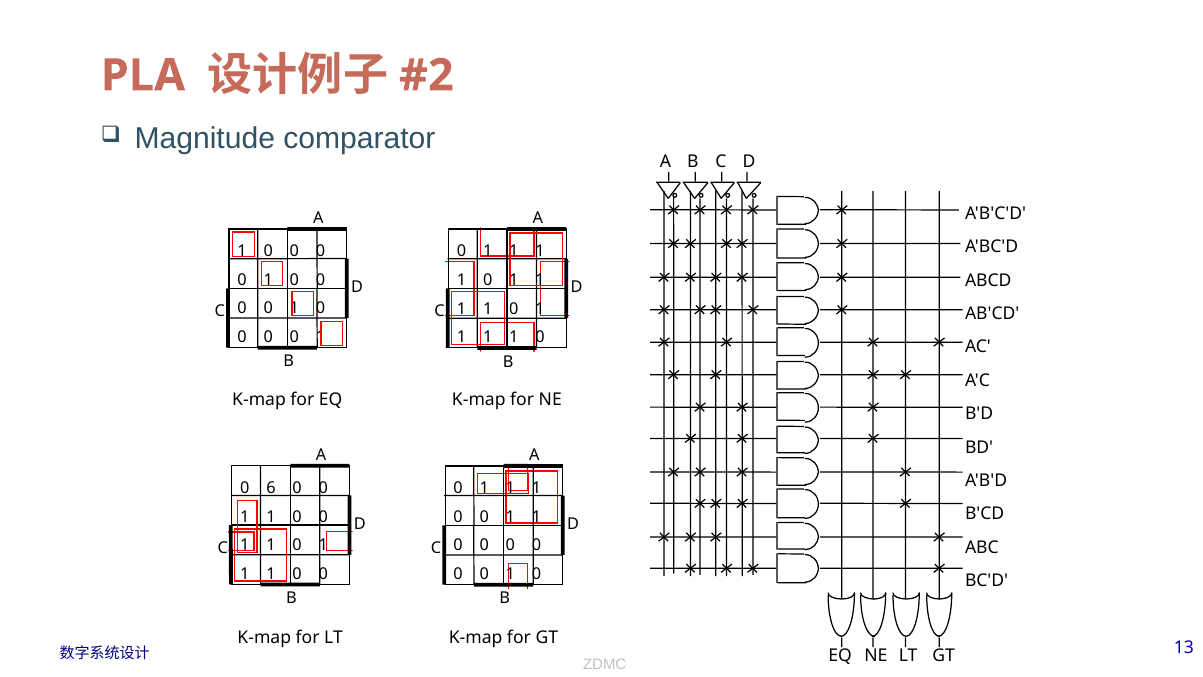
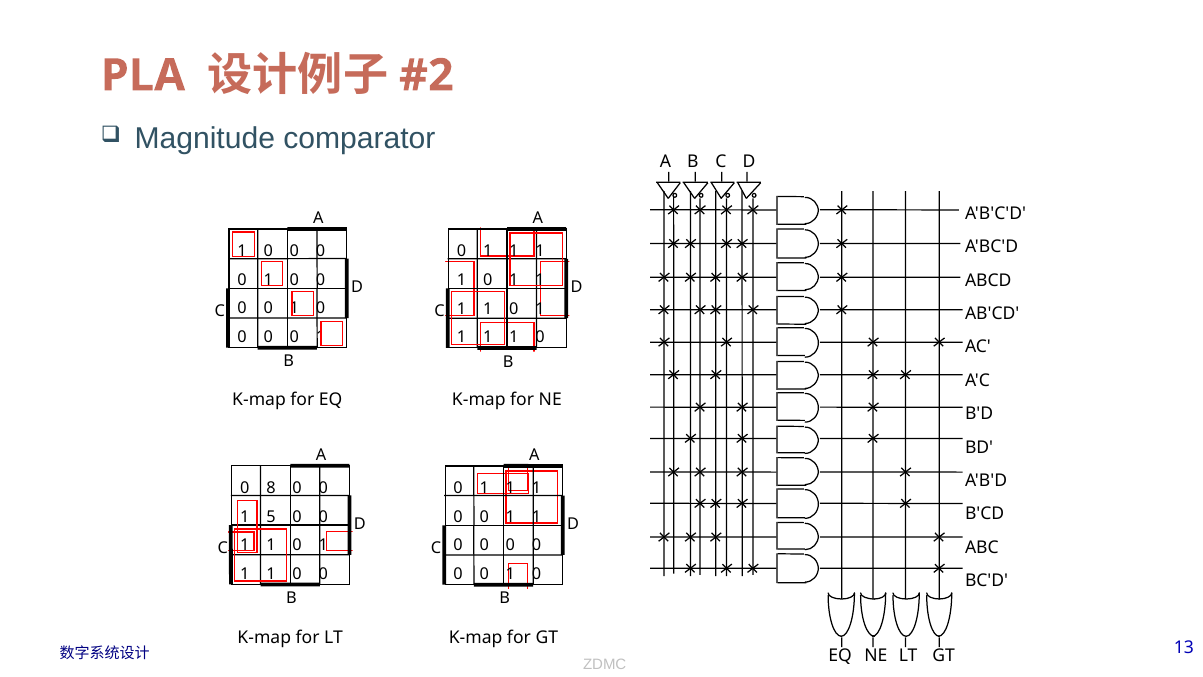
6: 6 -> 8
1 at (271, 516): 1 -> 5
